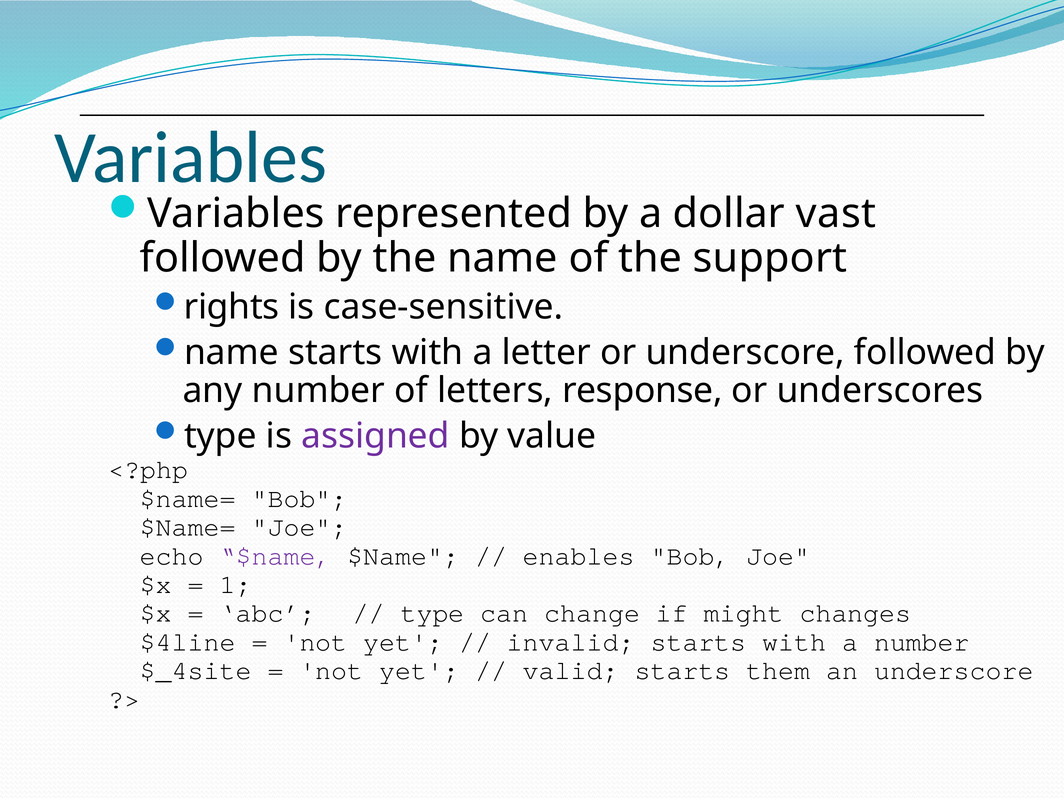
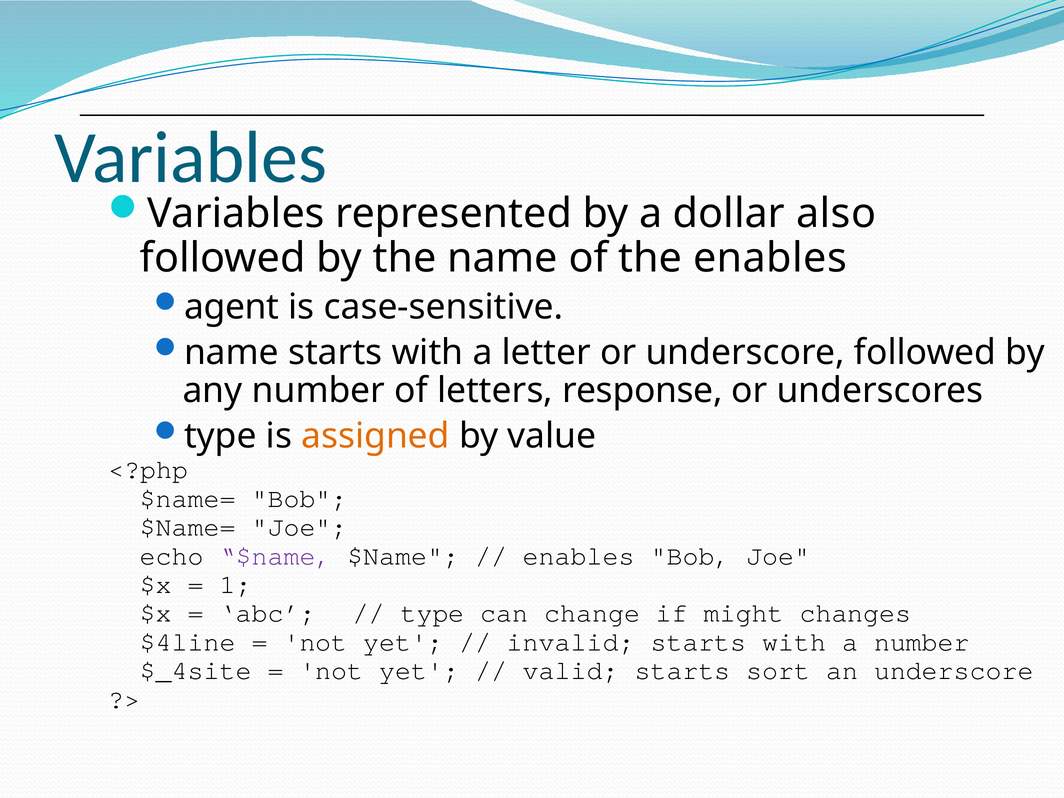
vast: vast -> also
the support: support -> enables
rights: rights -> agent
assigned colour: purple -> orange
them: them -> sort
